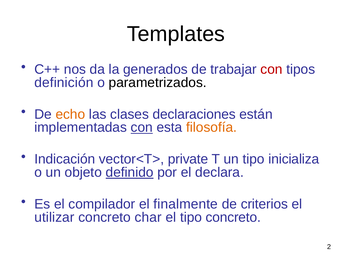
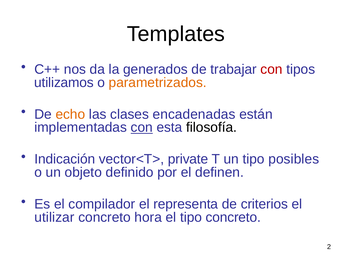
definición: definición -> utilizamos
parametrizados colour: black -> orange
declaraciones: declaraciones -> encadenadas
filosofía colour: orange -> black
inicializa: inicializa -> posibles
definido underline: present -> none
declara: declara -> definen
finalmente: finalmente -> representa
char: char -> hora
